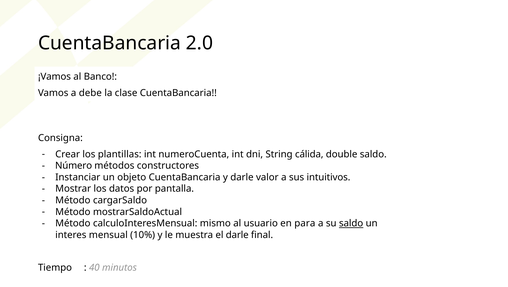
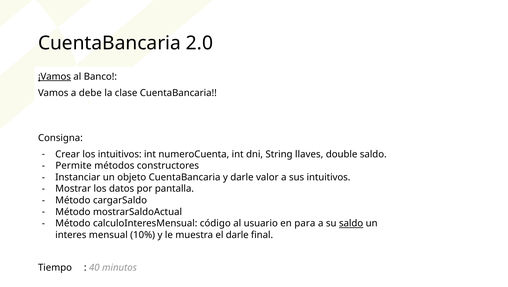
¡Vamos underline: none -> present
los plantillas: plantillas -> intuitivos
cálida: cálida -> llaves
Número: Número -> Permite
mismo: mismo -> código
